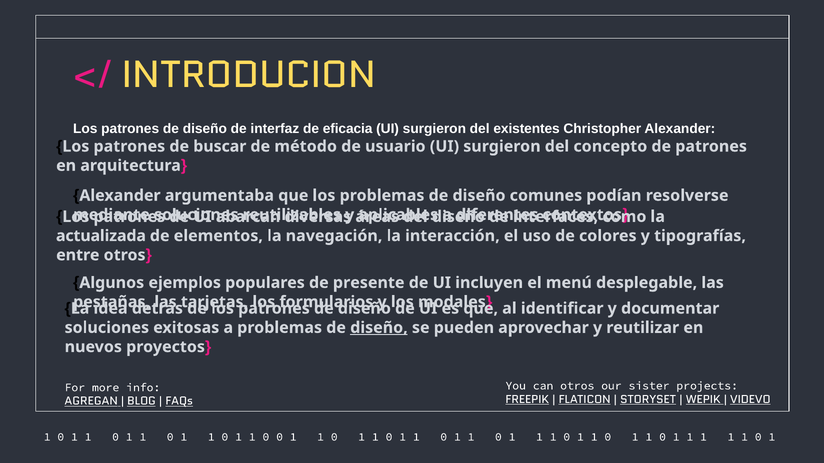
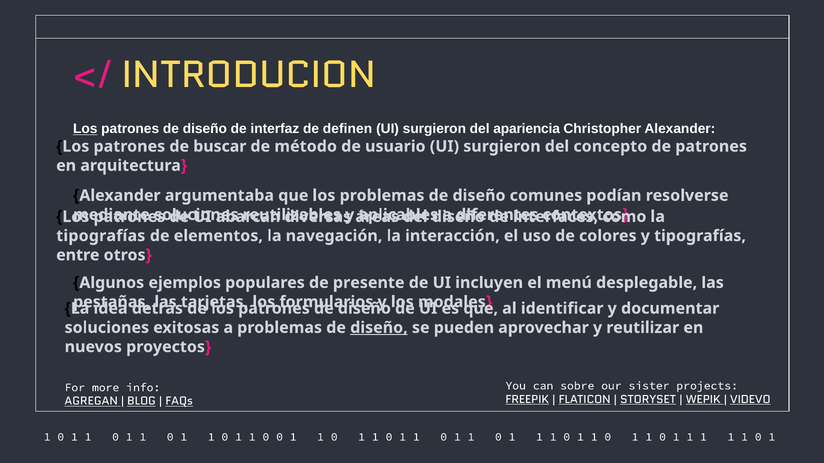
Los at (85, 129) underline: none -> present
eficacia: eficacia -> definen
existentes: existentes -> apariencia
actualizada at (101, 236): actualizada -> tipografías
can otros: otros -> sobre
